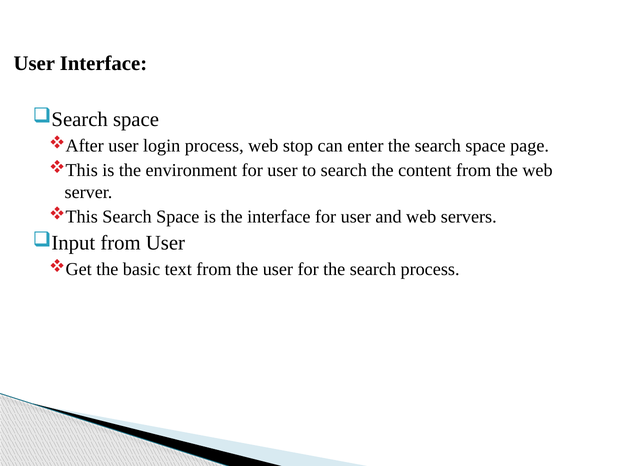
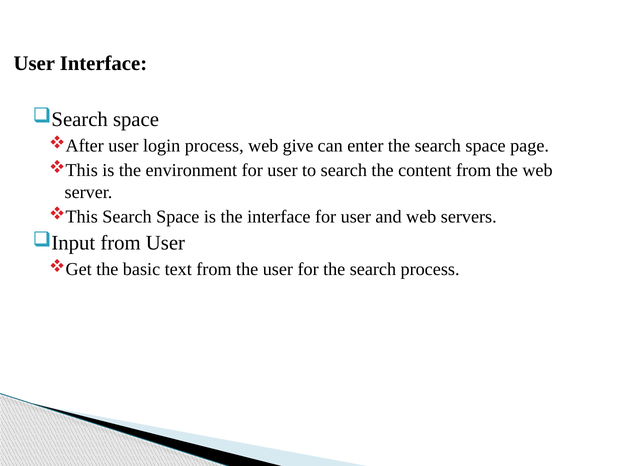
stop: stop -> give
